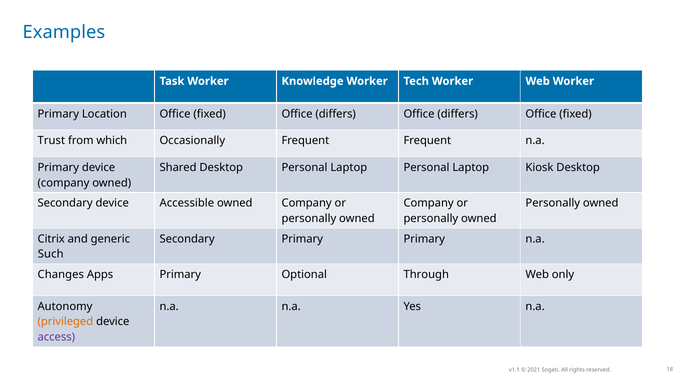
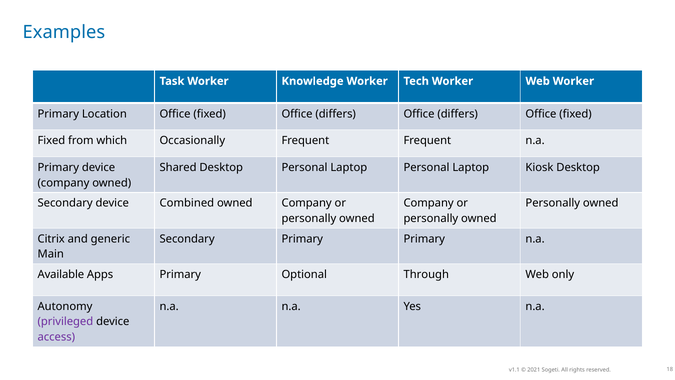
Trust at (51, 141): Trust -> Fixed
Accessible: Accessible -> Combined
Such: Such -> Main
Changes: Changes -> Available
privileged colour: orange -> purple
